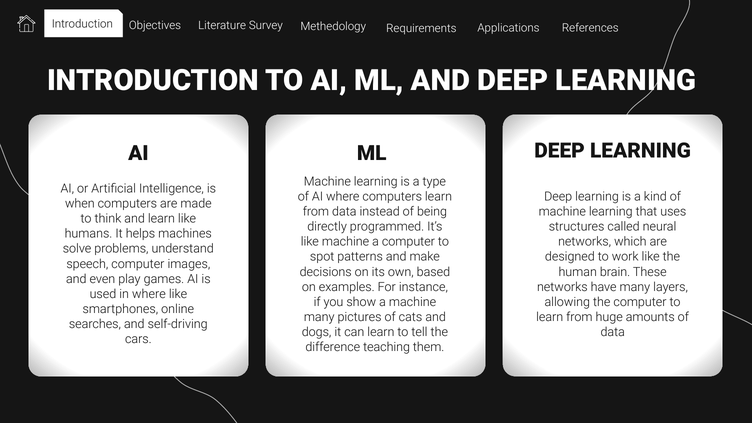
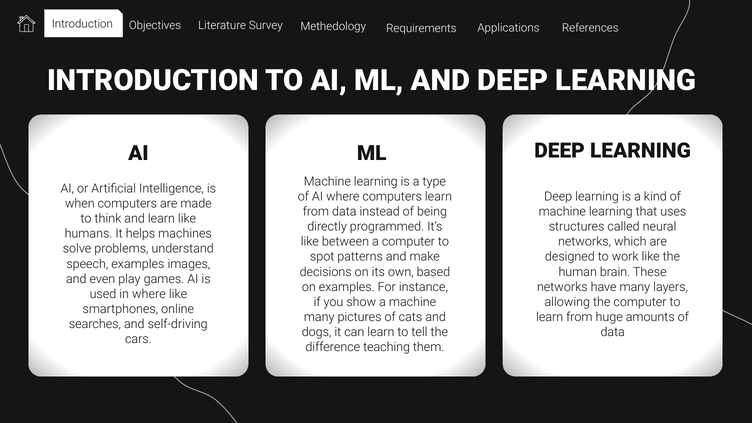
like machine: machine -> between
speech computer: computer -> examples
